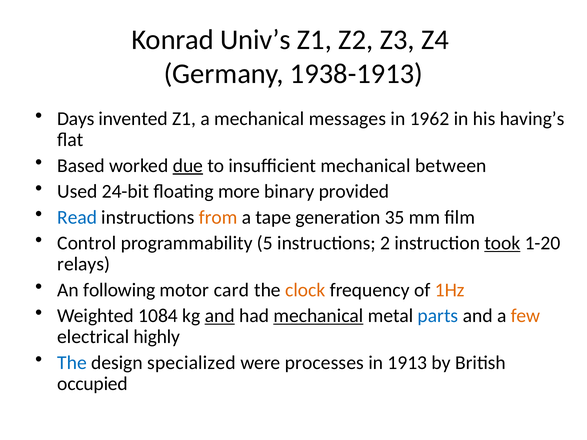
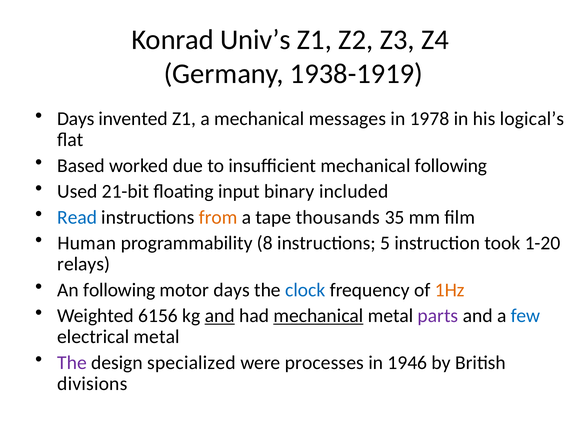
1938-1913: 1938-1913 -> 1938-1919
1962: 1962 -> 1978
having’s: having’s -> logical’s
due underline: present -> none
mechanical between: between -> following
24-bit: 24-bit -> 21-bit
more: more -> input
provided: provided -> included
generation: generation -> thousands
Control: Control -> Human
5: 5 -> 8
2: 2 -> 5
took underline: present -> none
motor card: card -> days
clock colour: orange -> blue
1084: 1084 -> 6156
parts colour: blue -> purple
few colour: orange -> blue
electrical highly: highly -> metal
The at (72, 363) colour: blue -> purple
1913: 1913 -> 1946
occupied: occupied -> divisions
